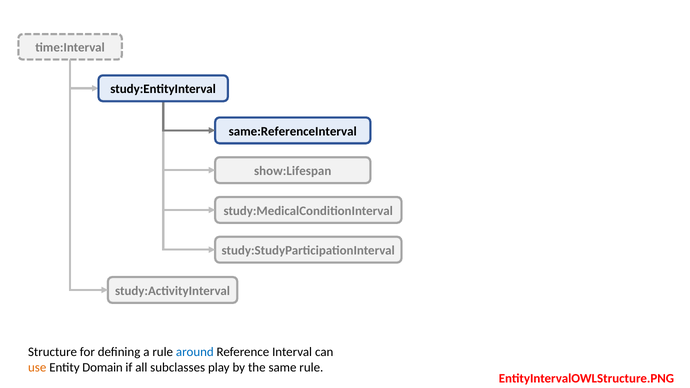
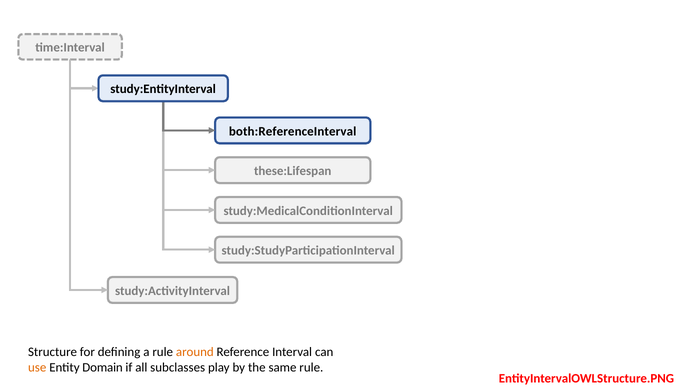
same:ReferenceInterval: same:ReferenceInterval -> both:ReferenceInterval
show:Lifespan: show:Lifespan -> these:Lifespan
around colour: blue -> orange
